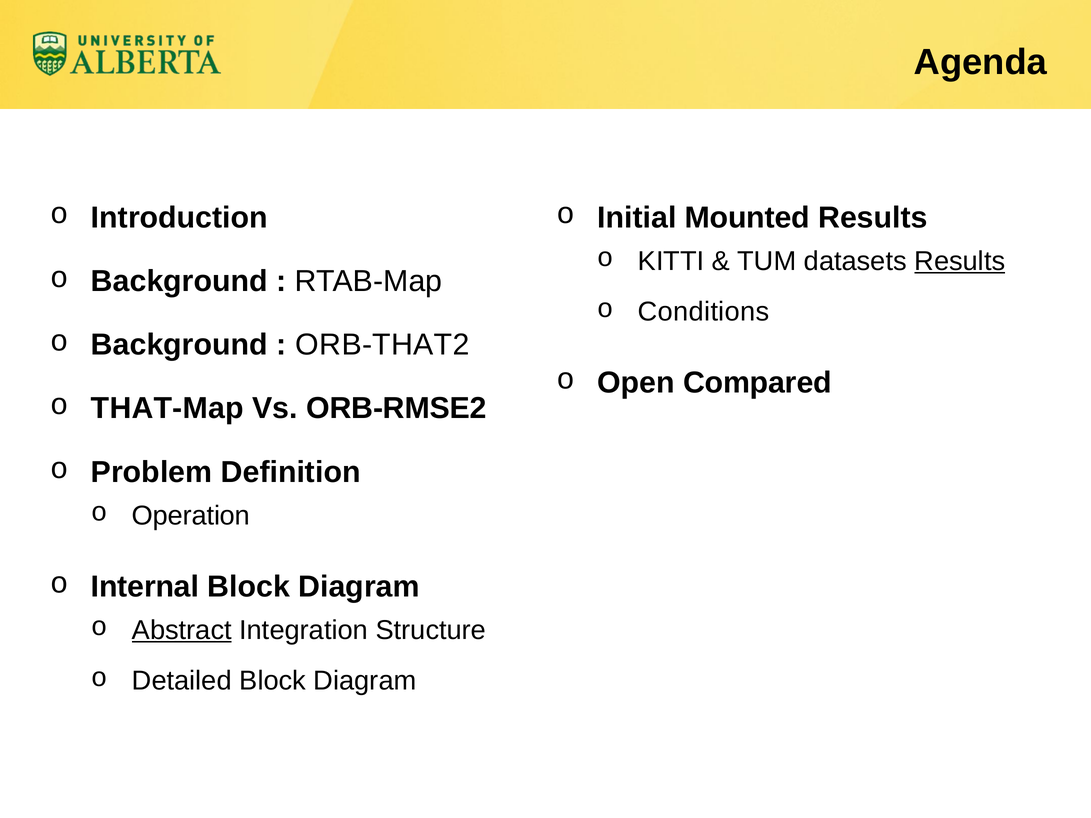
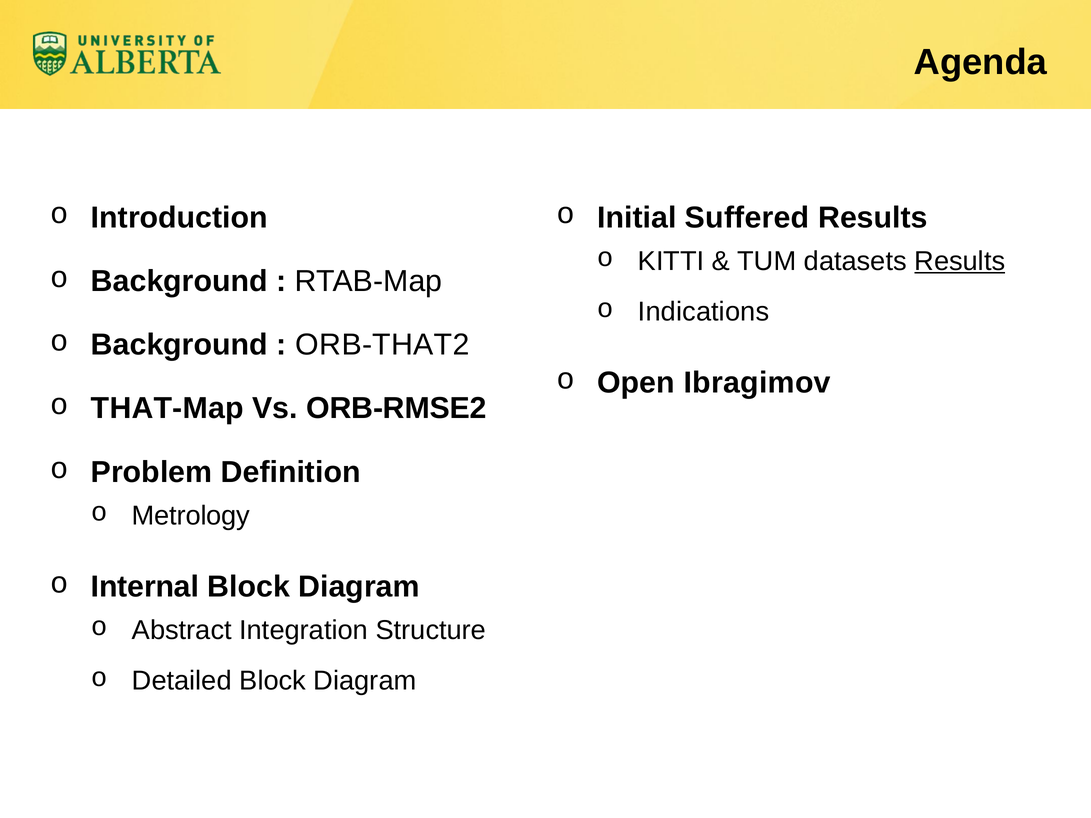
Mounted: Mounted -> Suffered
Conditions: Conditions -> Indications
Compared: Compared -> Ibragimov
Operation: Operation -> Metrology
Abstract underline: present -> none
